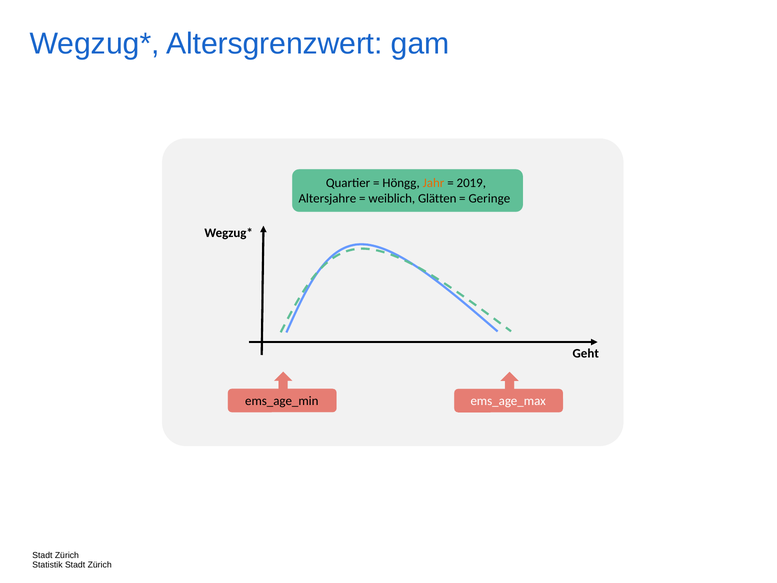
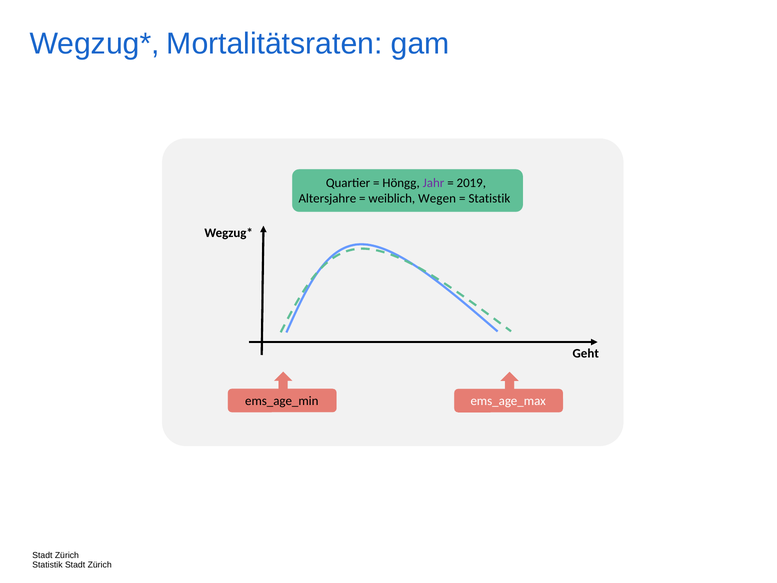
Altersgrenzwert: Altersgrenzwert -> Mortalitätsraten
Jahr colour: orange -> purple
Glätten: Glätten -> Wegen
Geringe at (489, 198): Geringe -> Statistik
